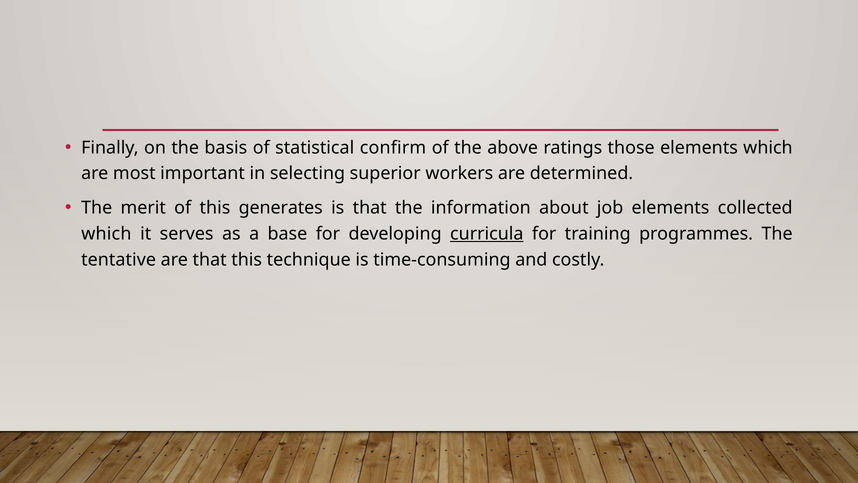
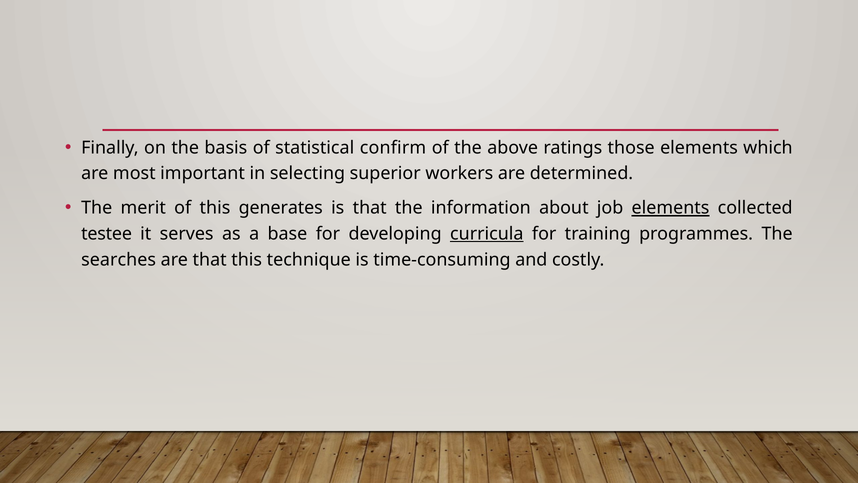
elements at (671, 208) underline: none -> present
which at (106, 234): which -> testee
tentative: tentative -> searches
